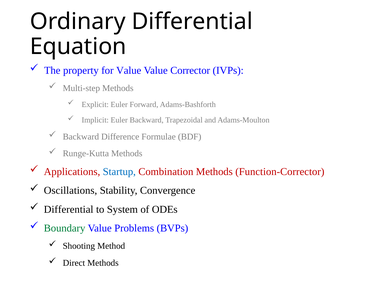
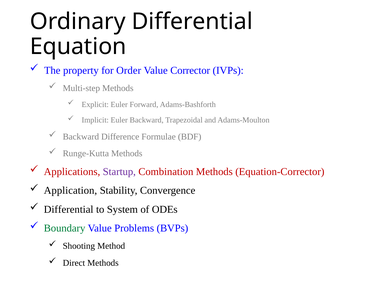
for Value: Value -> Order
Startup colour: blue -> purple
Function-Corrector: Function-Corrector -> Equation-Corrector
Oscillations: Oscillations -> Application
